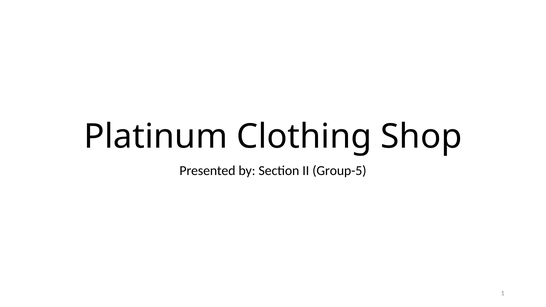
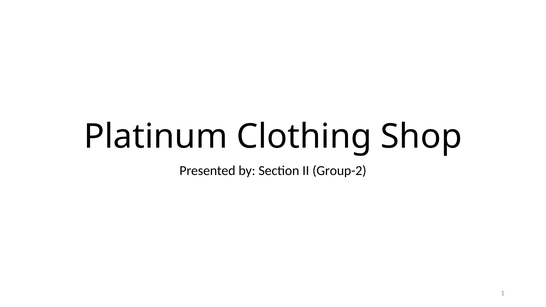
Group-5: Group-5 -> Group-2
